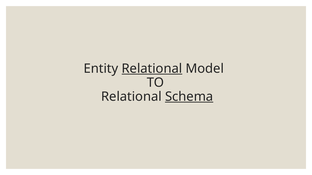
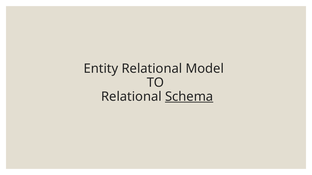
Relational at (152, 69) underline: present -> none
